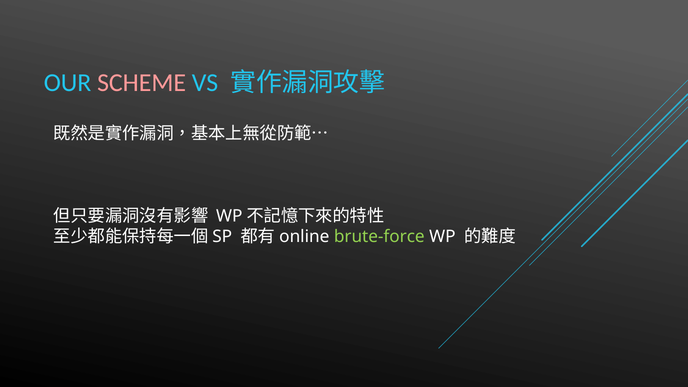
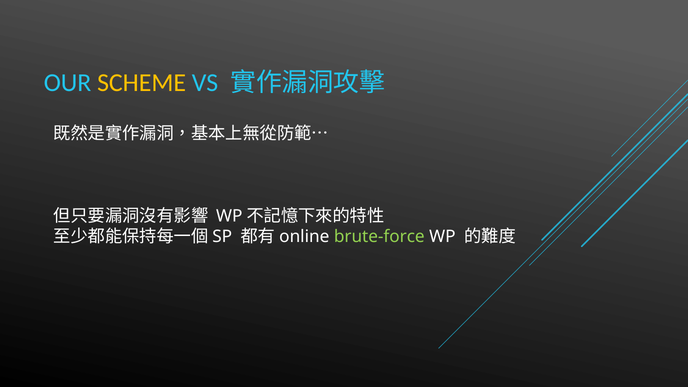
SCHEME colour: pink -> yellow
